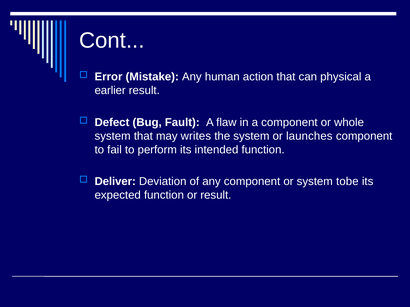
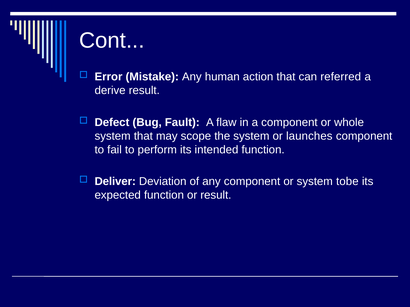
physical: physical -> referred
earlier: earlier -> derive
writes: writes -> scope
